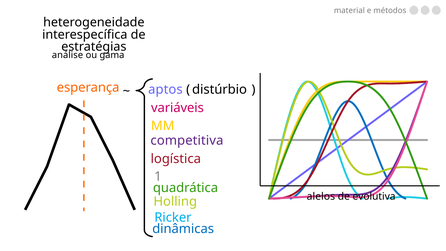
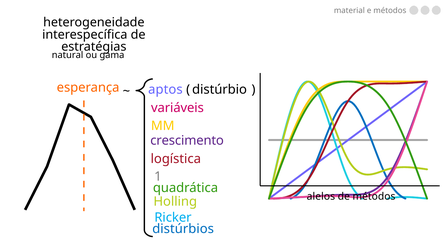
análise: análise -> natural
competitiva: competitiva -> crescimento
de evolutiva: evolutiva -> métodos
dinâmicas: dinâmicas -> distúrbios
